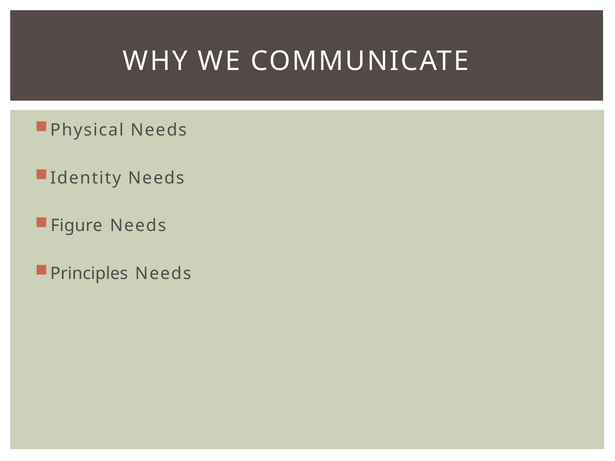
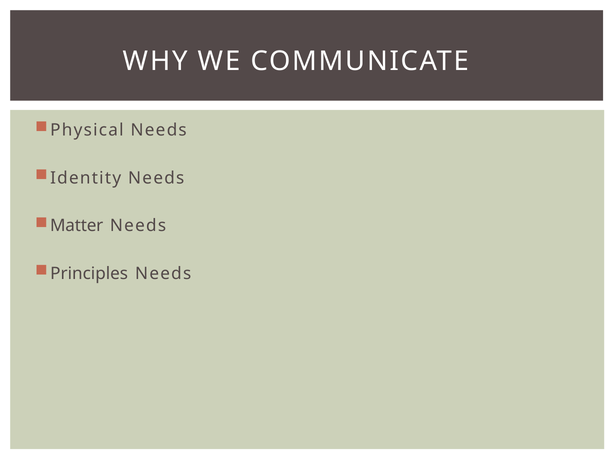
Figure: Figure -> Matter
